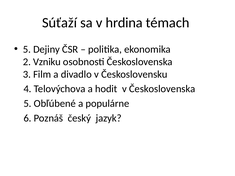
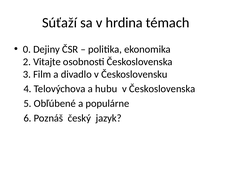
5 at (27, 49): 5 -> 0
Vzniku: Vzniku -> Vitajte
hodit: hodit -> hubu
